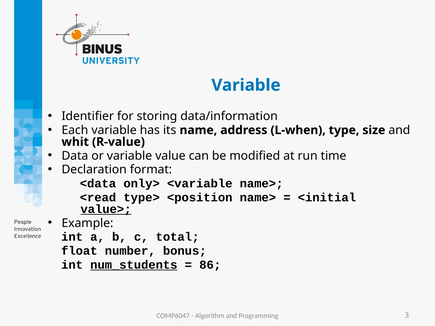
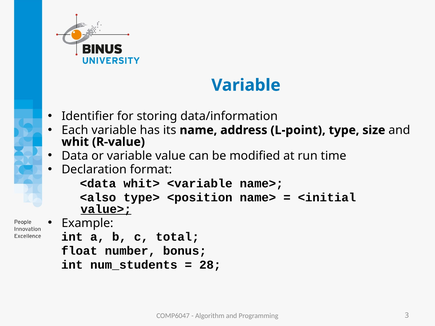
L-when: L-when -> L-point
only>: only> -> whit>
<read: <read -> <also
num_students underline: present -> none
86: 86 -> 28
